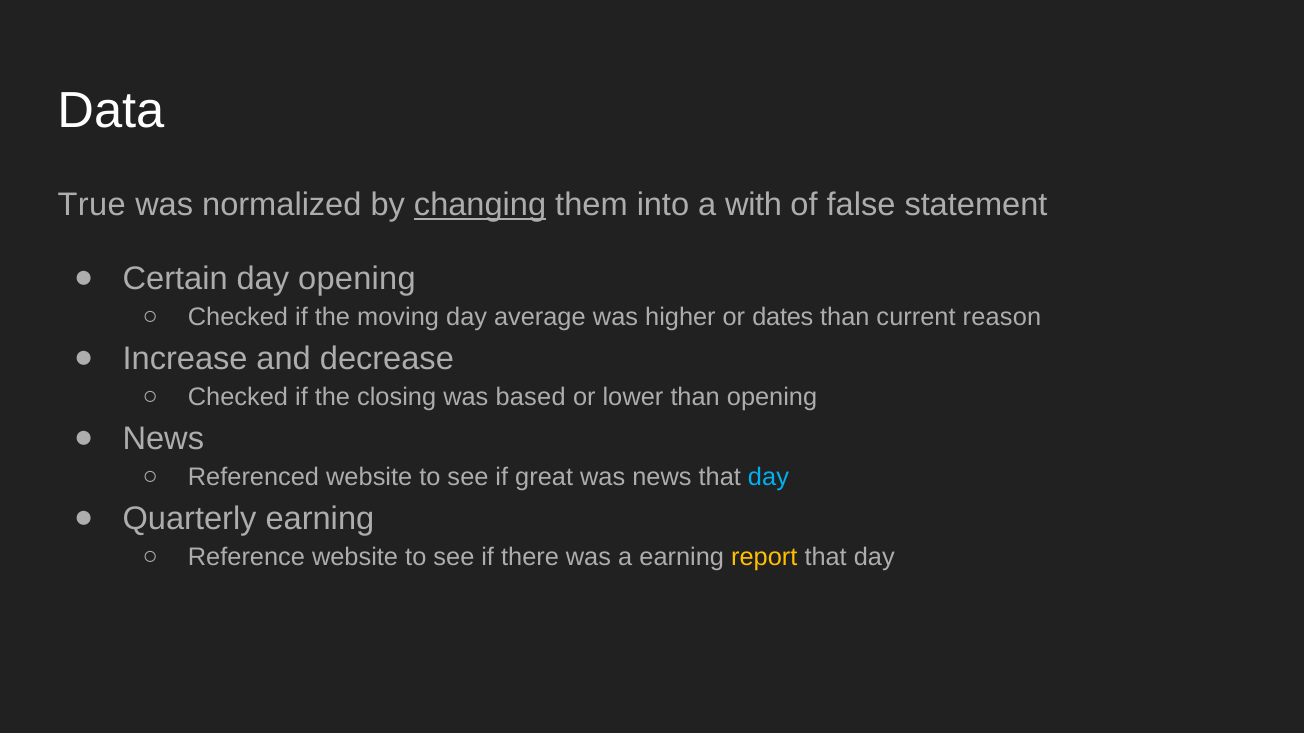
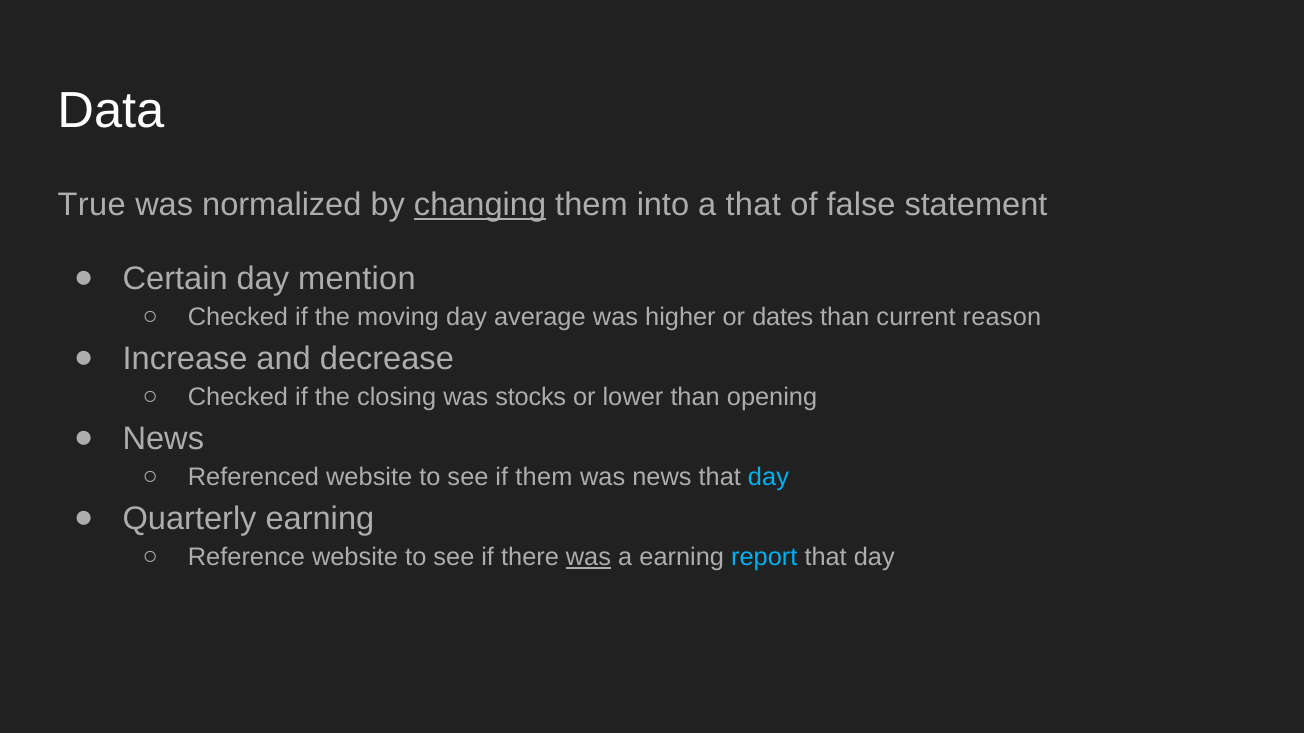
a with: with -> that
day opening: opening -> mention
based: based -> stocks
if great: great -> them
was at (588, 558) underline: none -> present
report colour: yellow -> light blue
